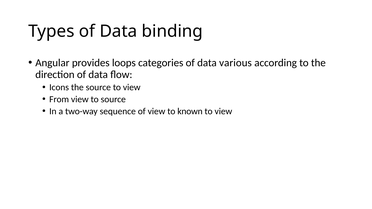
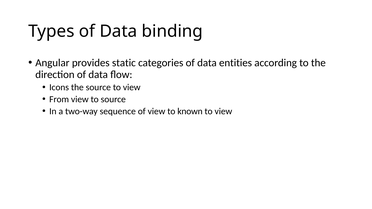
loops: loops -> static
various: various -> entities
